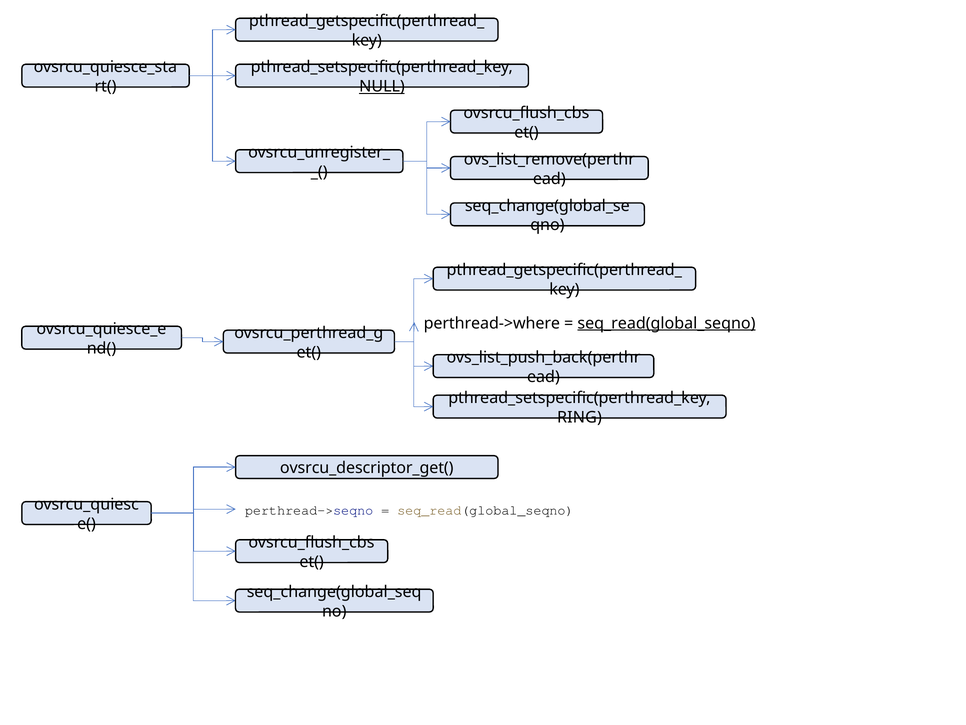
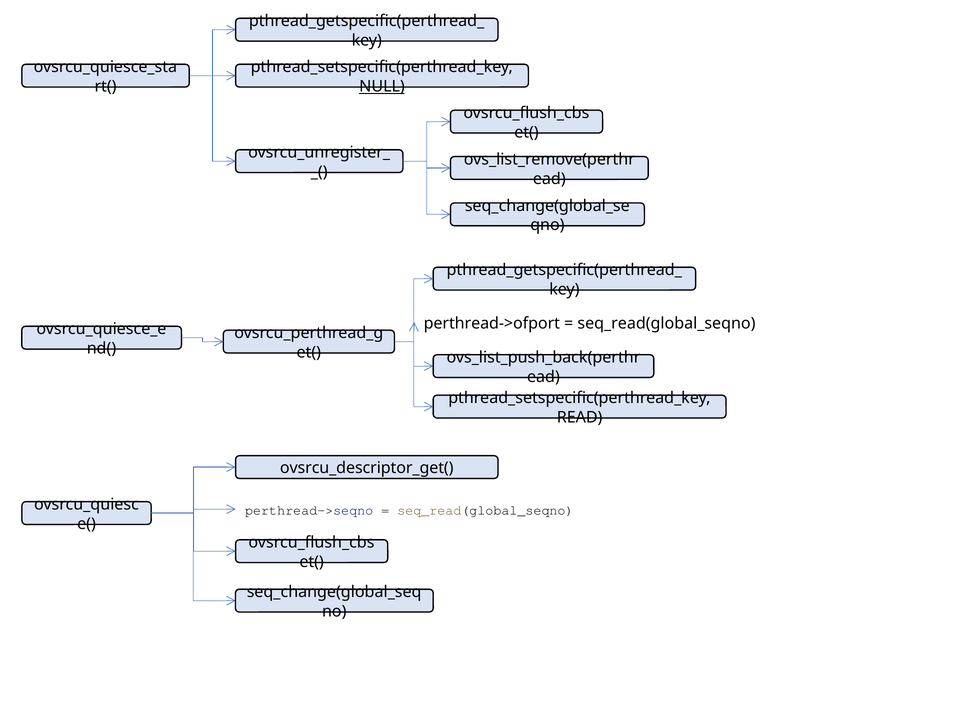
perthread->where: perthread->where -> perthread->ofport
seq_read(global_seqno at (666, 323) underline: present -> none
RING: RING -> READ
